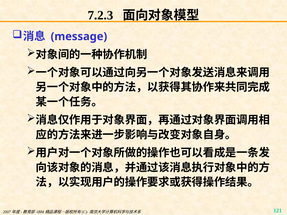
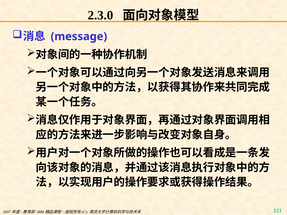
7.2.3: 7.2.3 -> 2.3.0
